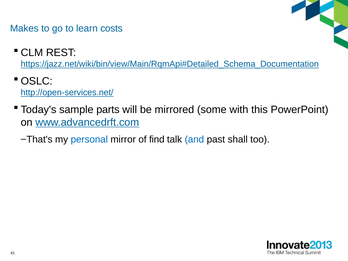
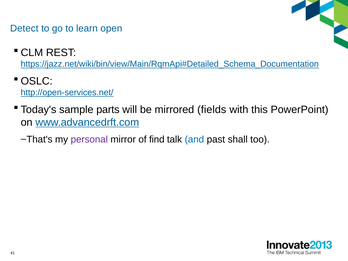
Makes: Makes -> Detect
costs: costs -> open
some: some -> fields
personal colour: blue -> purple
